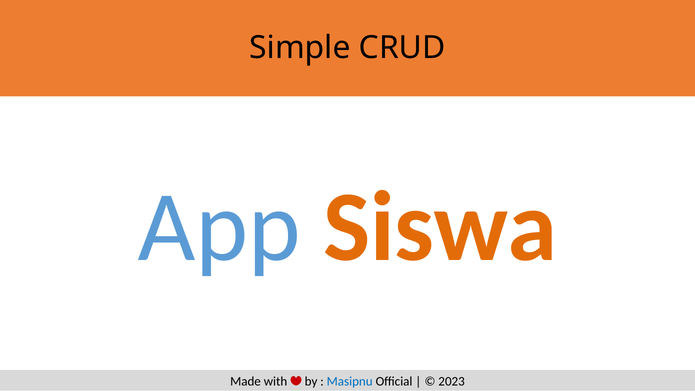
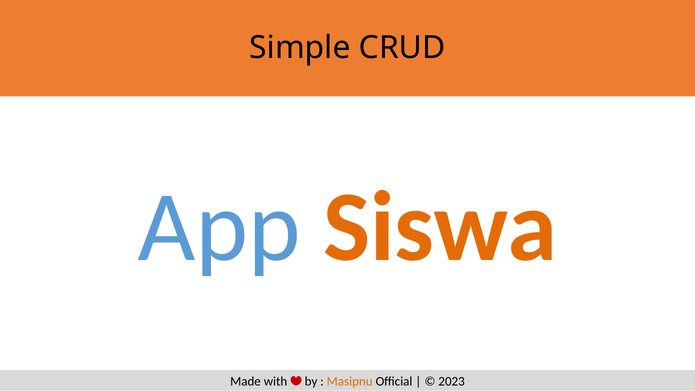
Masipnu colour: blue -> orange
